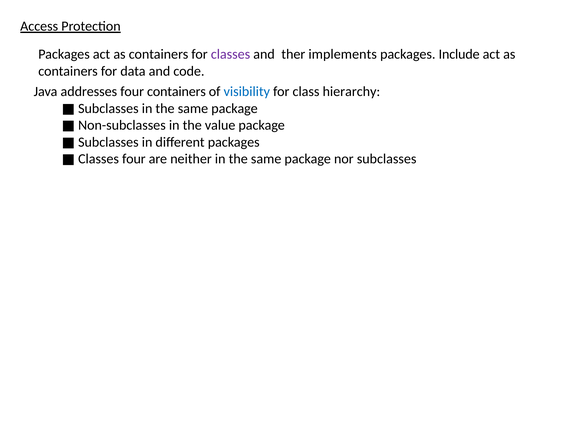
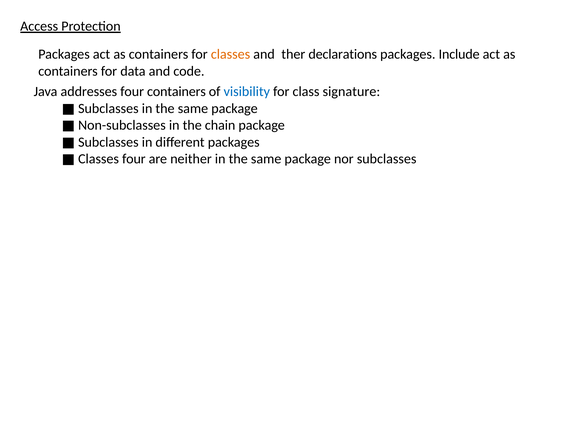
classes colour: purple -> orange
implements: implements -> declarations
hierarchy: hierarchy -> signature
value: value -> chain
